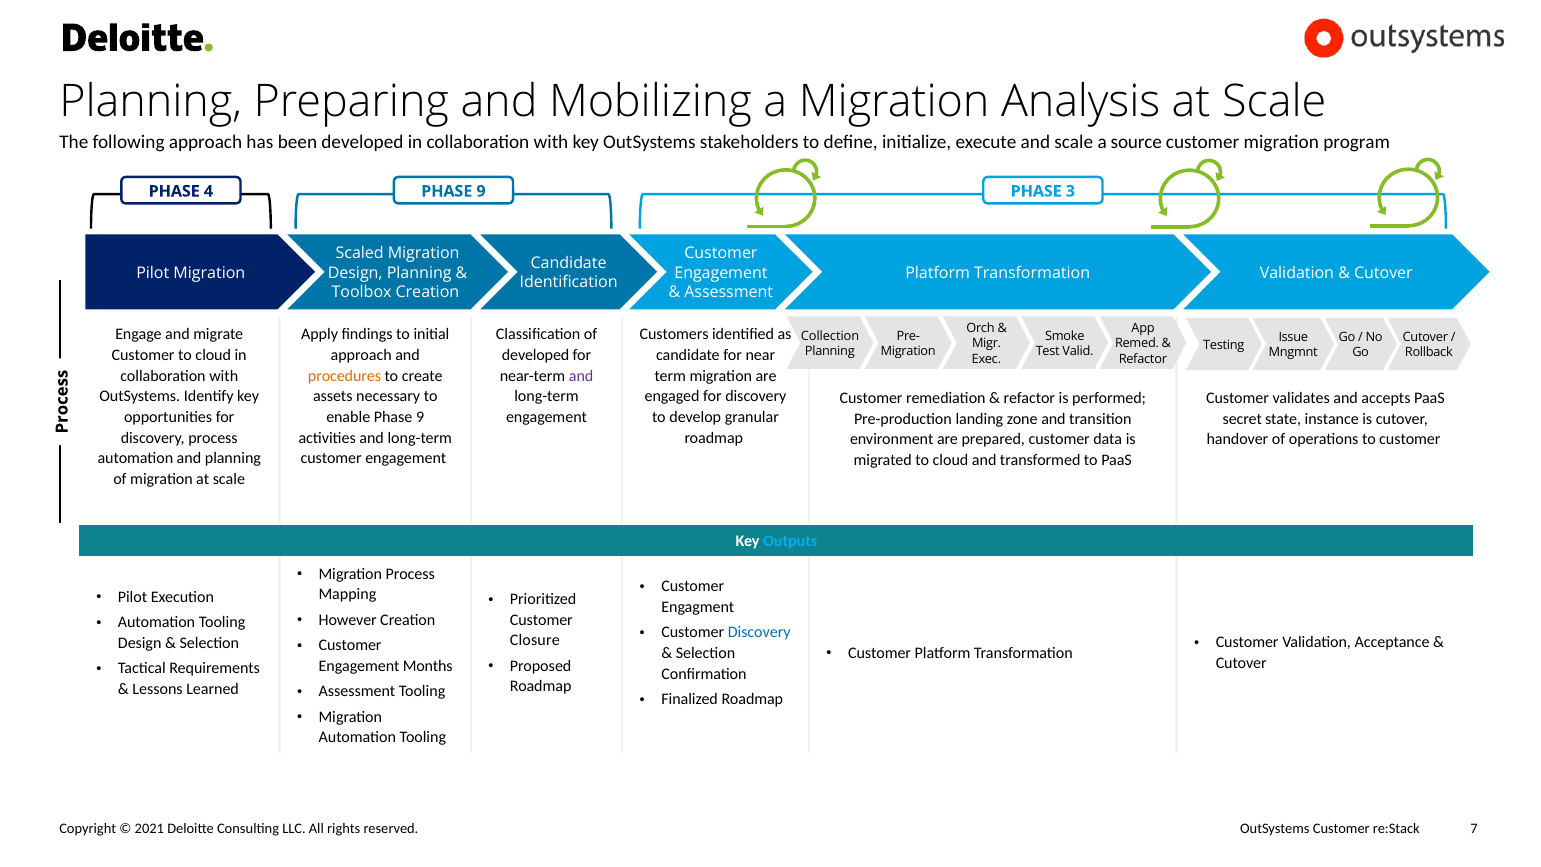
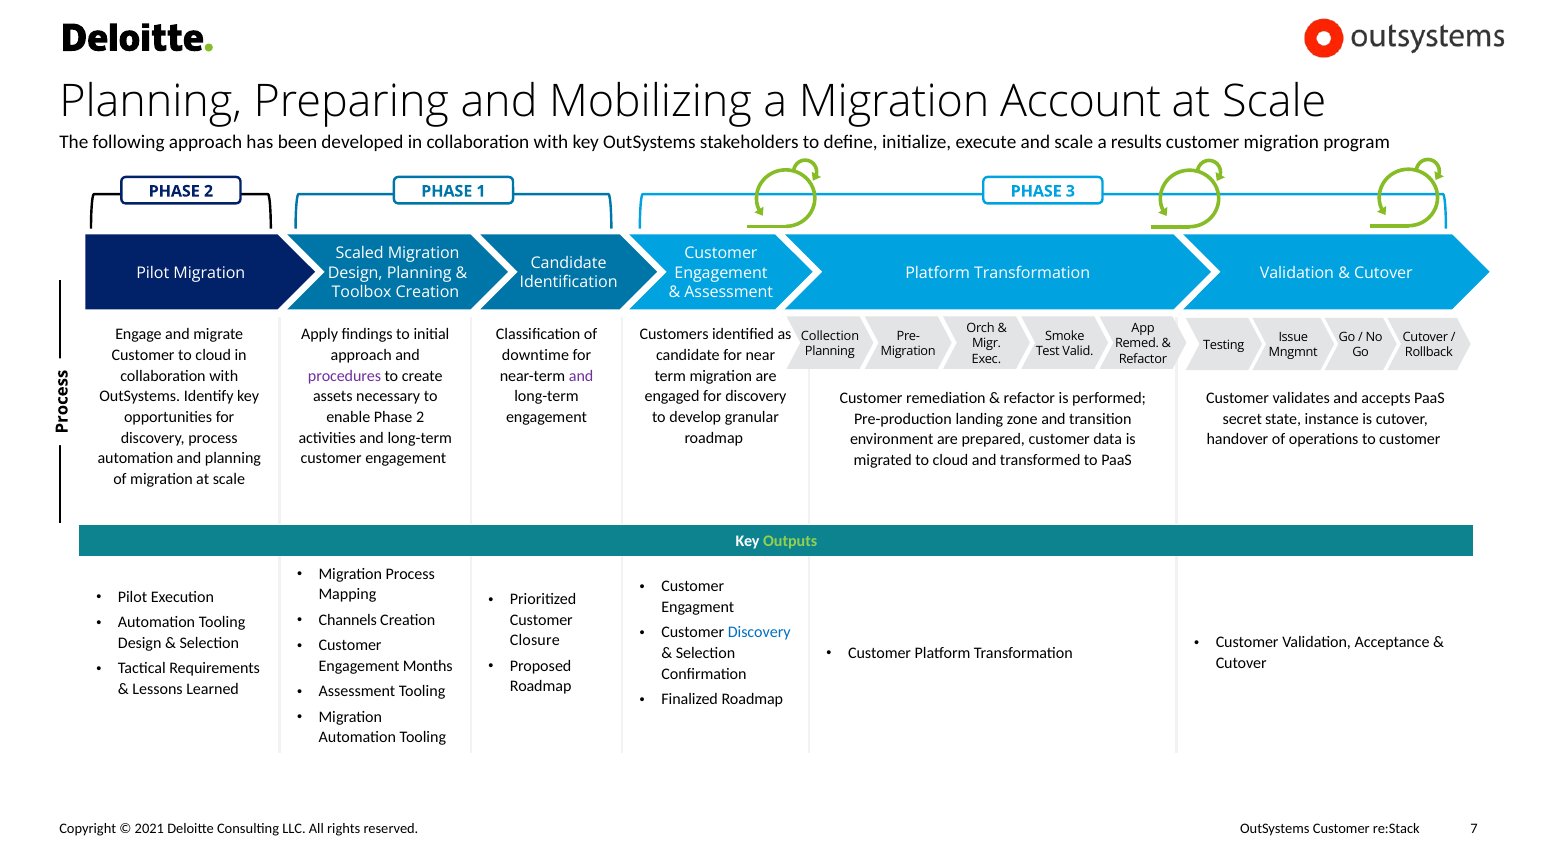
Analysis: Analysis -> Account
source: source -> results
4 at (208, 191): 4 -> 2
9 at (481, 191): 9 -> 1
developed at (536, 355): developed -> downtime
procedures colour: orange -> purple
enable Phase 9: 9 -> 2
Outputs colour: light blue -> light green
However: However -> Channels
